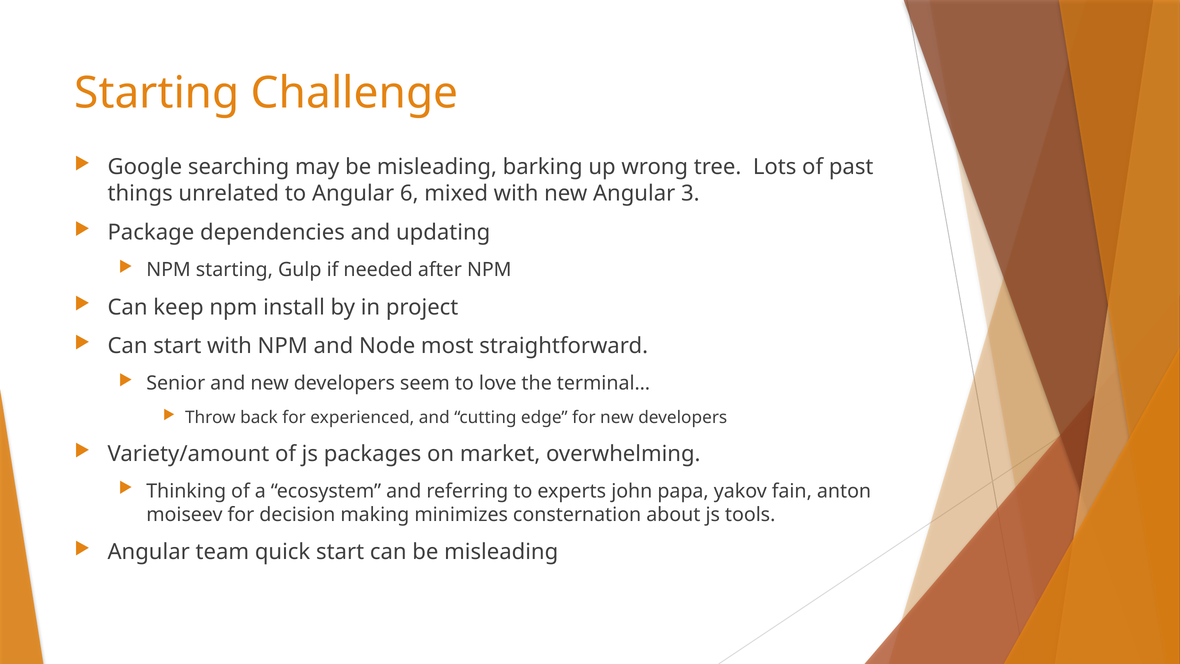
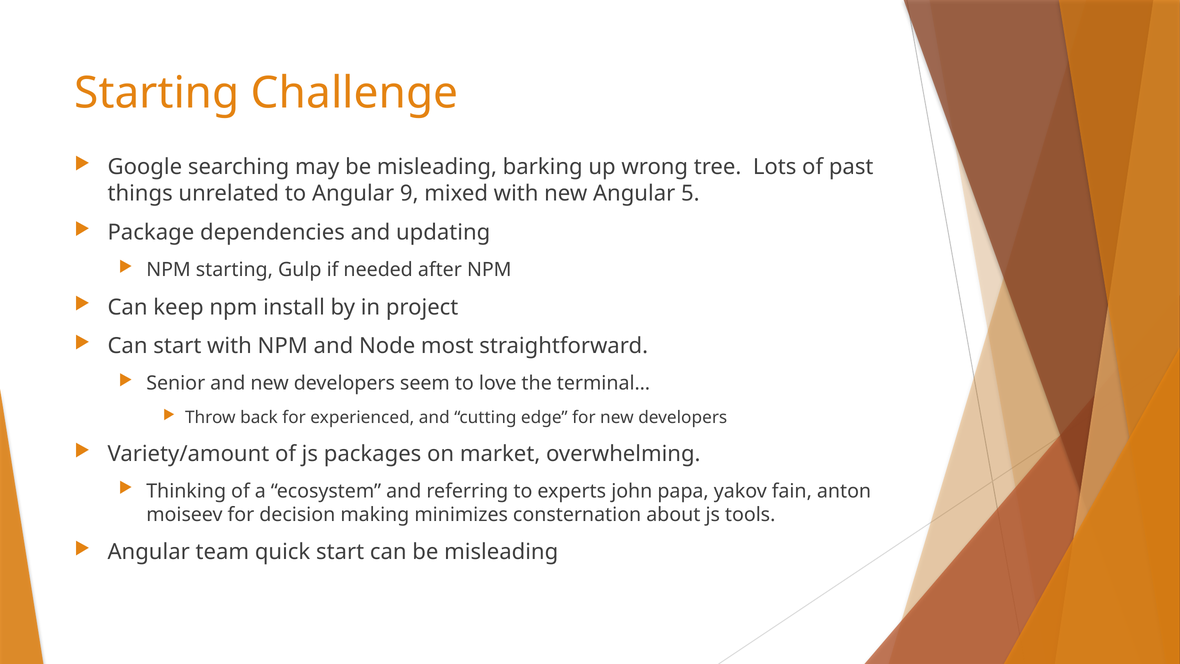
6: 6 -> 9
3: 3 -> 5
